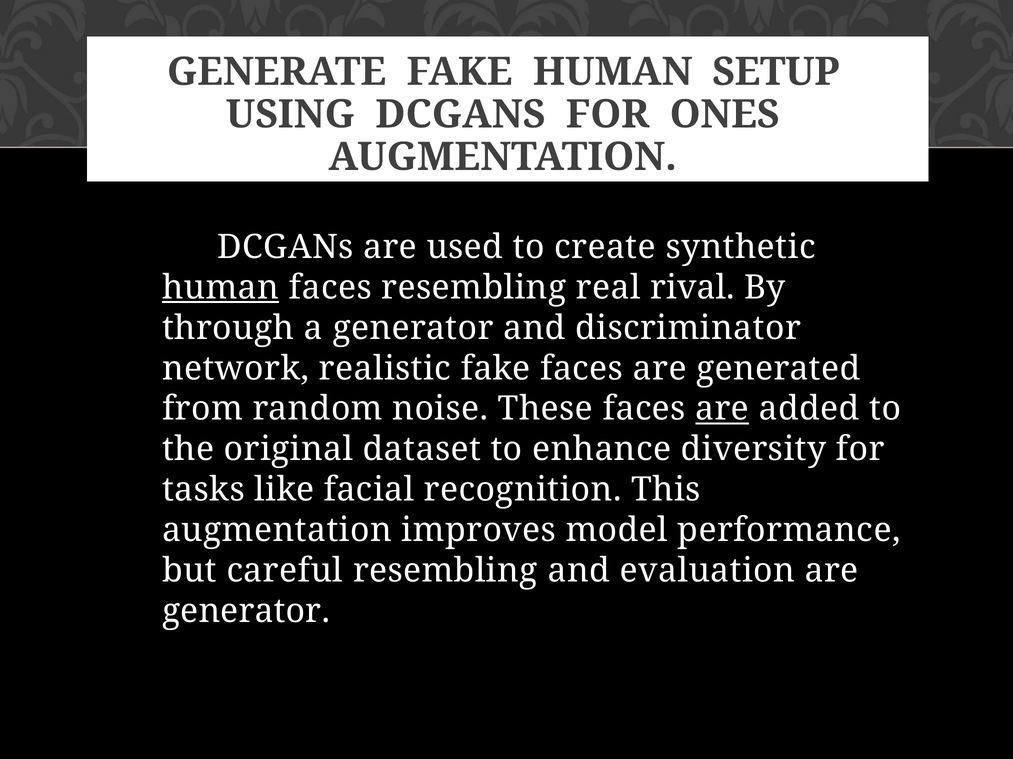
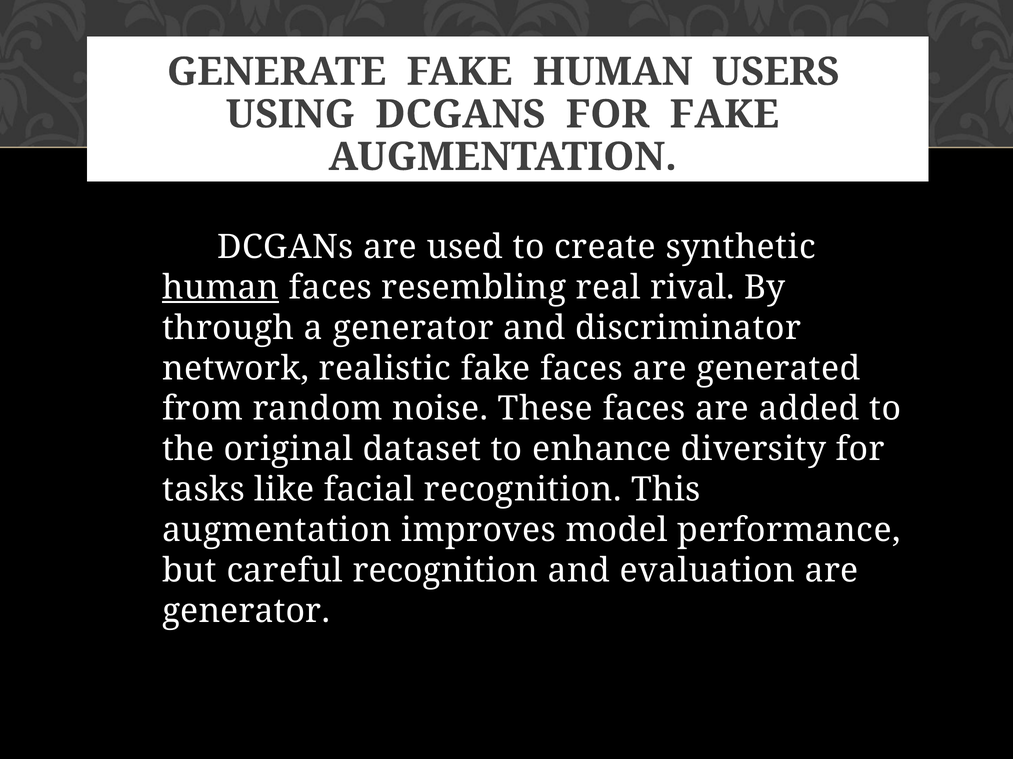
SETUP: SETUP -> USERS
FOR ONES: ONES -> FAKE
are at (722, 409) underline: present -> none
careful resembling: resembling -> recognition
